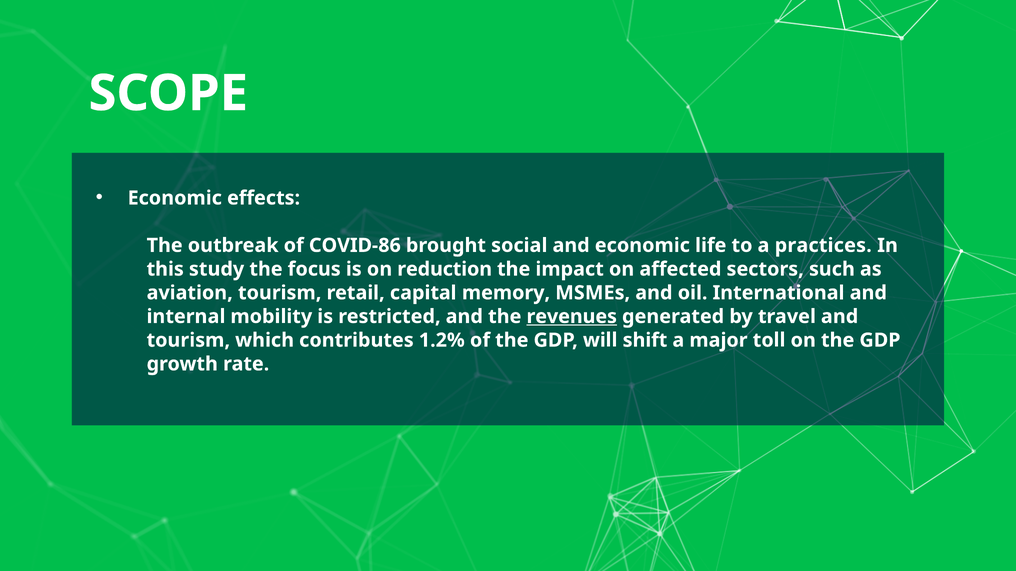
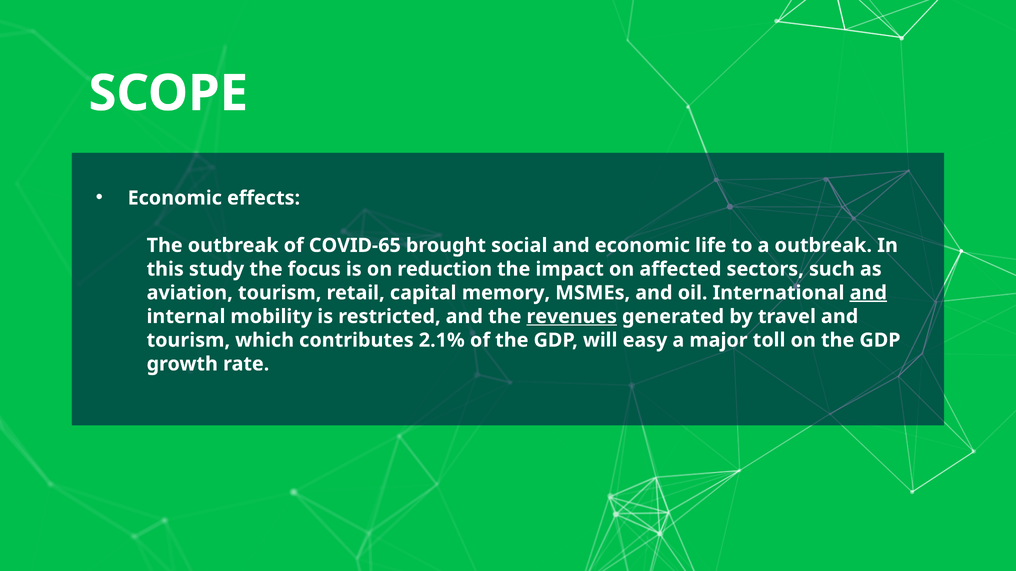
COVID-86: COVID-86 -> COVID-65
a practices: practices -> outbreak
and at (868, 293) underline: none -> present
1.2%: 1.2% -> 2.1%
shift: shift -> easy
